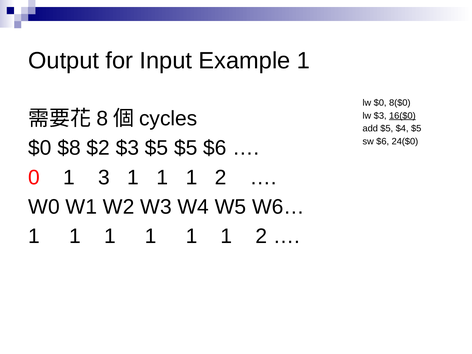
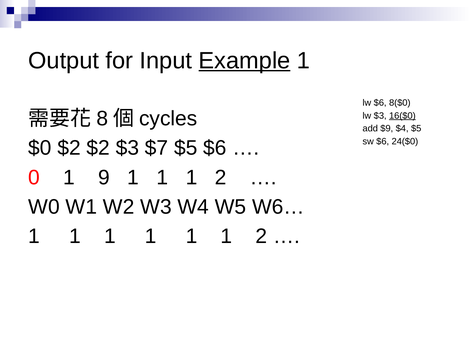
Example underline: none -> present
lw $0: $0 -> $6
add $5: $5 -> $9
$0 $8: $8 -> $2
$3 $5: $5 -> $7
3: 3 -> 9
